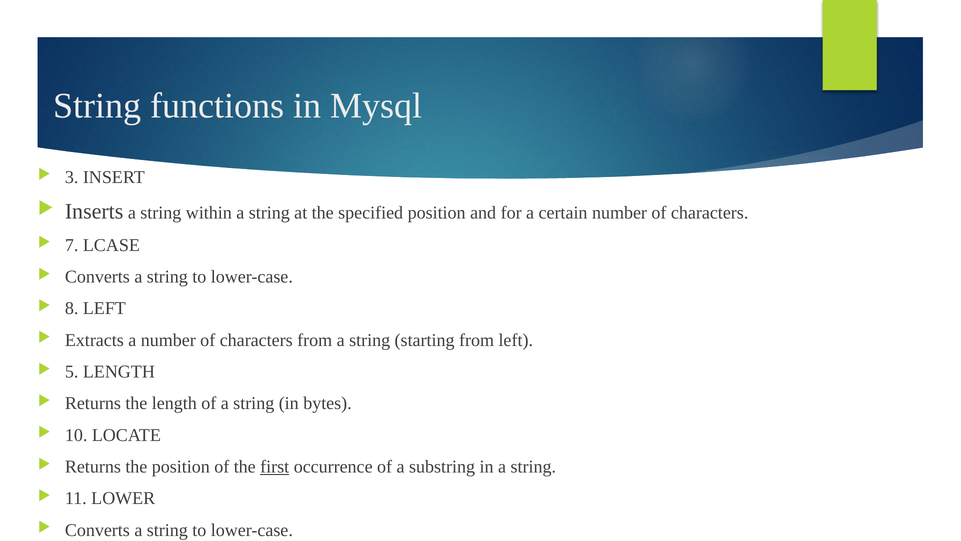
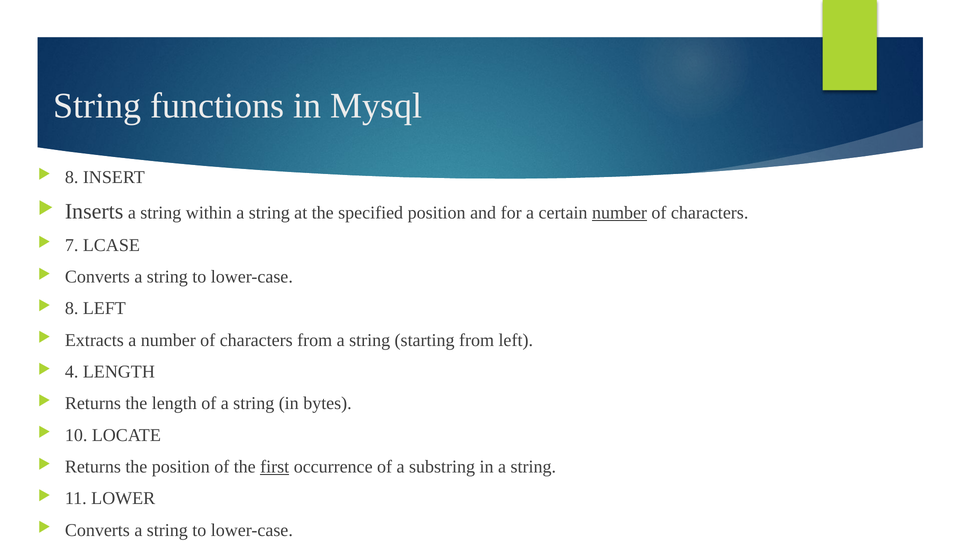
3 at (72, 177): 3 -> 8
number at (620, 213) underline: none -> present
5: 5 -> 4
